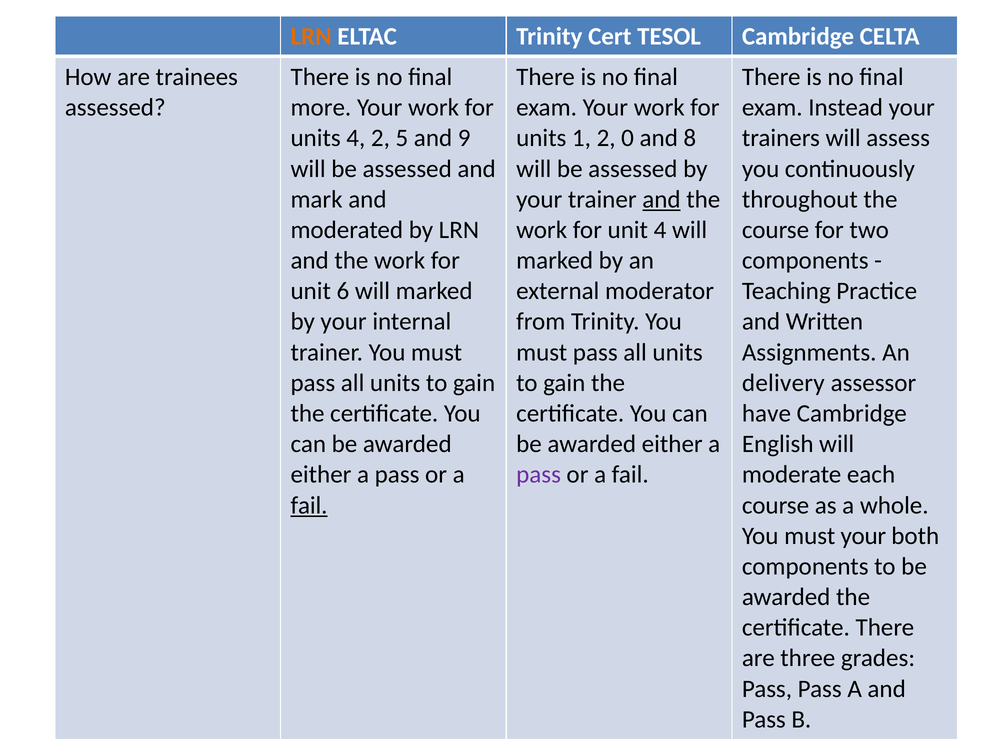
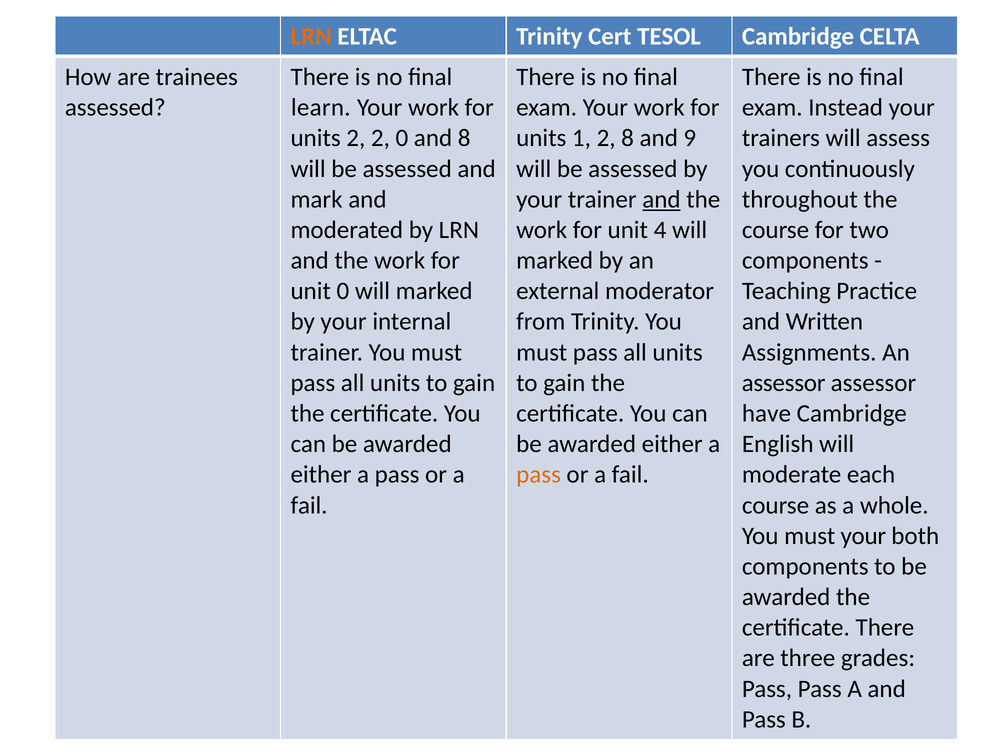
more: more -> learn
units 4: 4 -> 2
2 5: 5 -> 0
and 9: 9 -> 8
2 0: 0 -> 8
8: 8 -> 9
unit 6: 6 -> 0
delivery at (783, 383): delivery -> assessor
pass at (539, 475) colour: purple -> orange
fail at (309, 505) underline: present -> none
